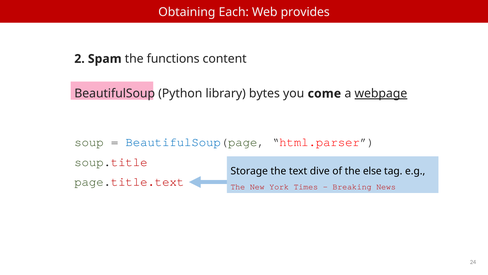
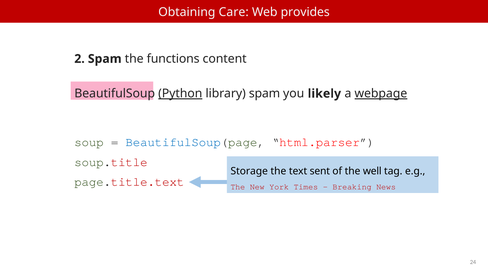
Each: Each -> Care
Python underline: none -> present
library bytes: bytes -> spam
come: come -> likely
dive: dive -> sent
else: else -> well
